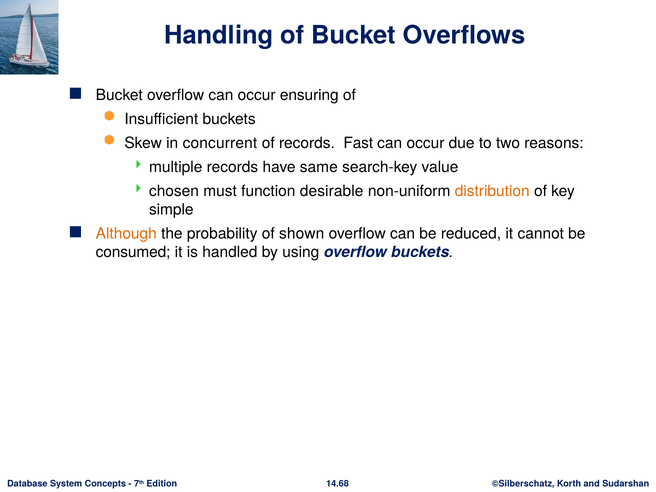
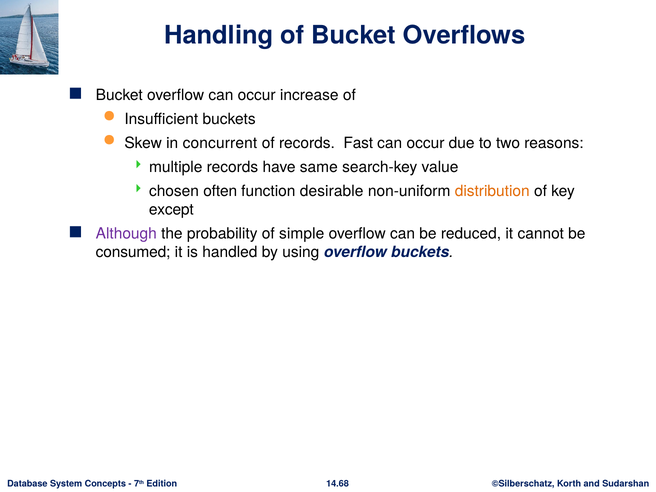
ensuring: ensuring -> increase
must: must -> often
simple: simple -> except
Although colour: orange -> purple
shown: shown -> simple
